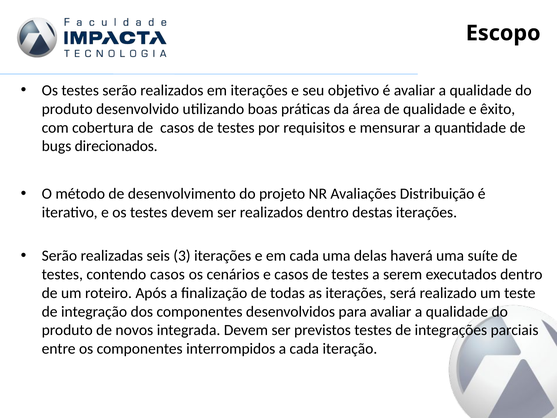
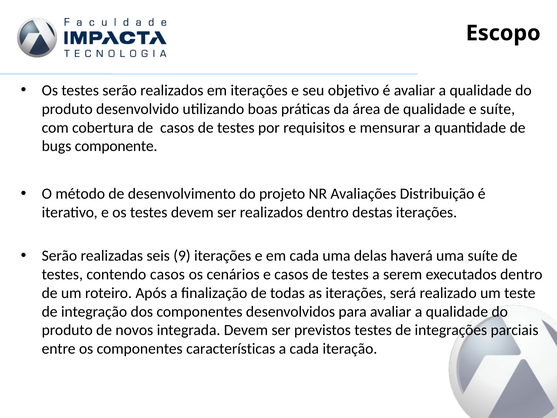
e êxito: êxito -> suíte
direcionados: direcionados -> componente
3: 3 -> 9
interrompidos: interrompidos -> características
